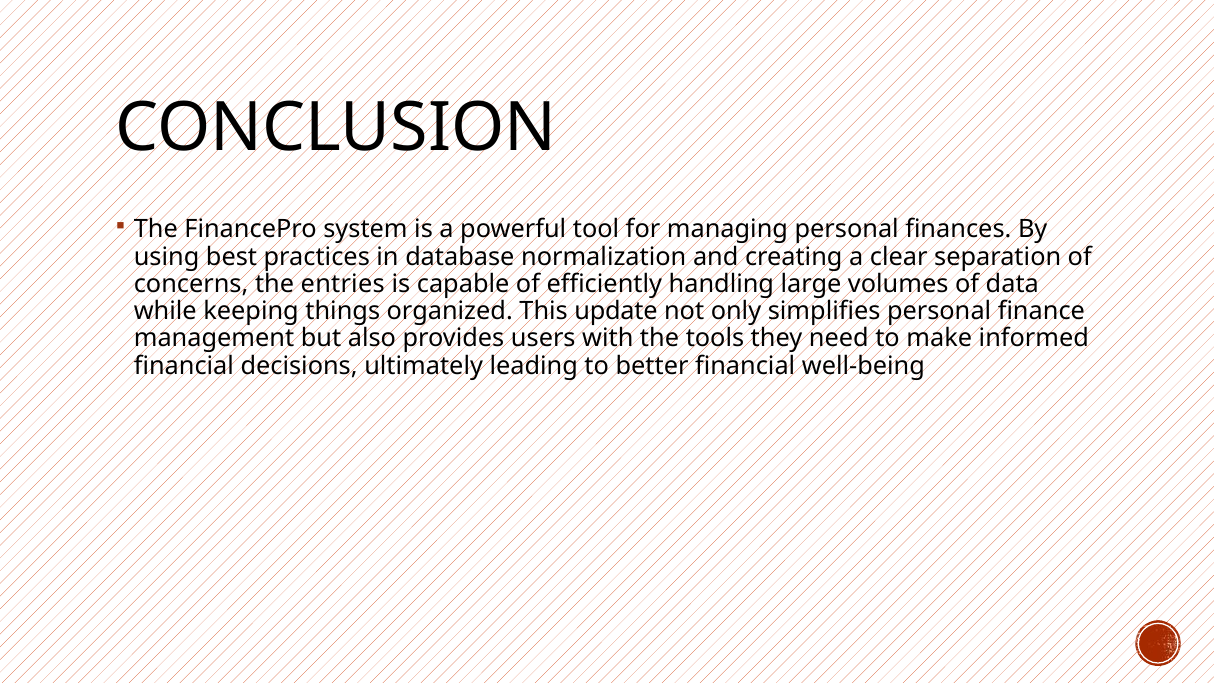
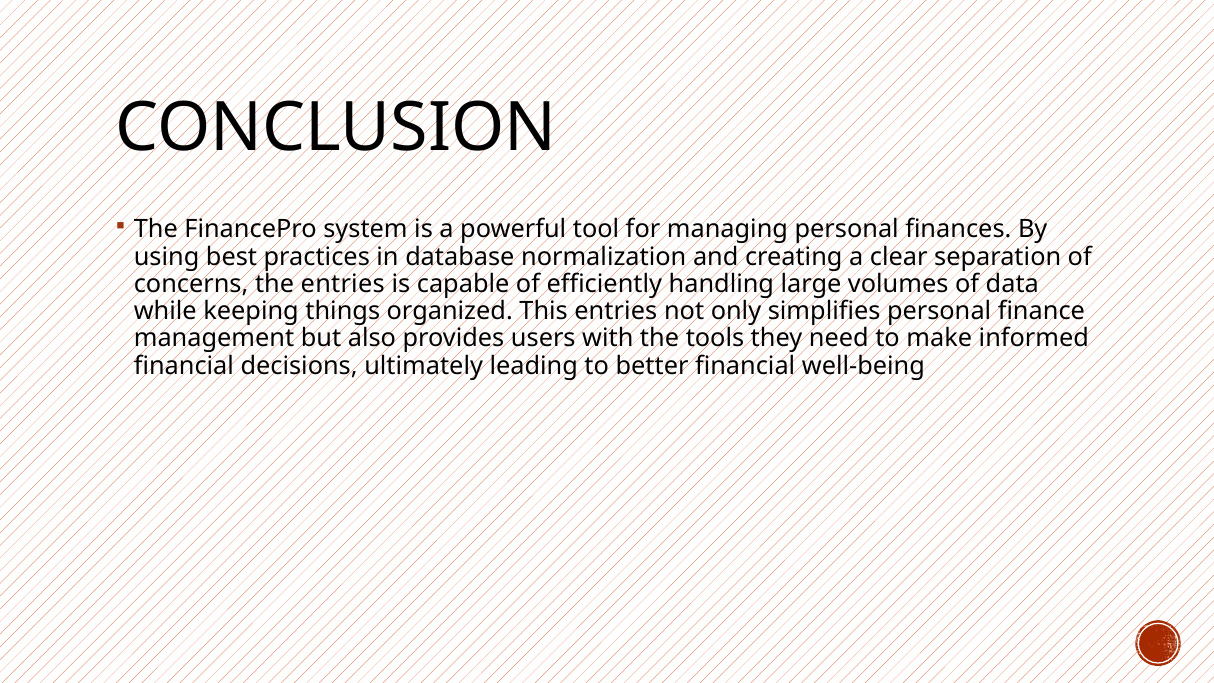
This update: update -> entries
